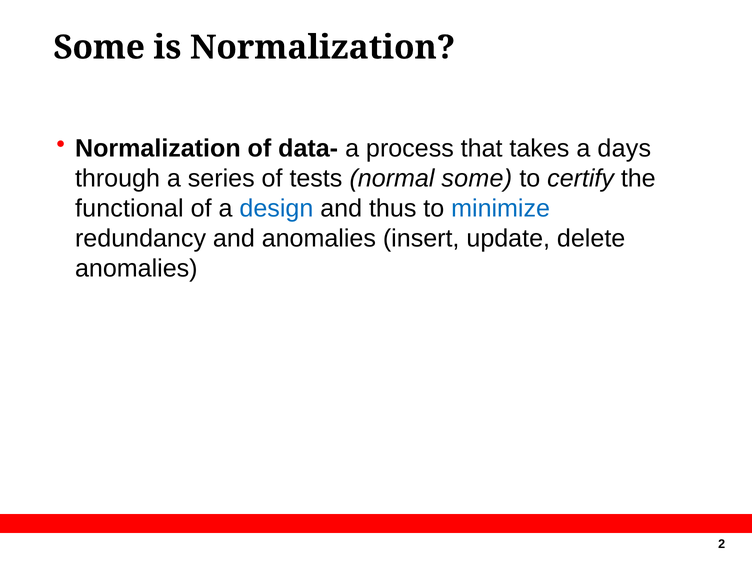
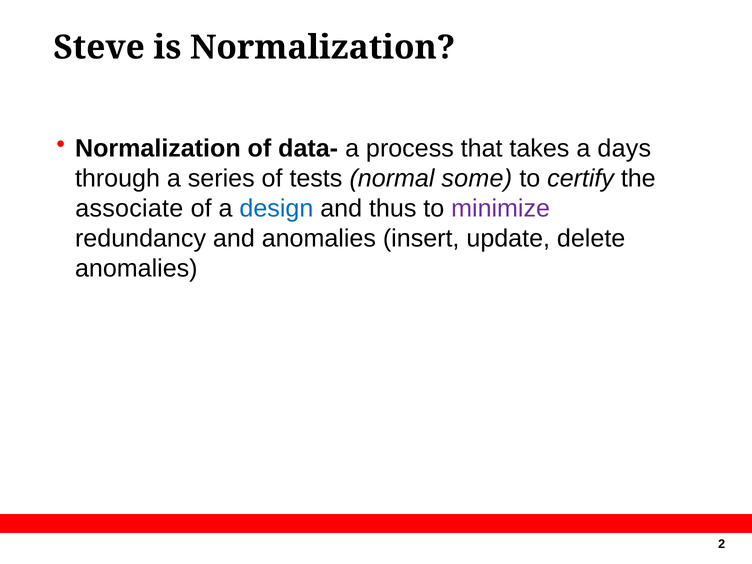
Some at (99, 47): Some -> Steve
functional: functional -> associate
minimize colour: blue -> purple
